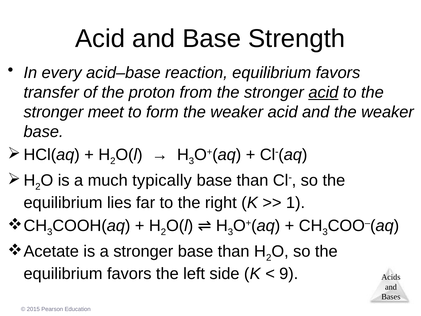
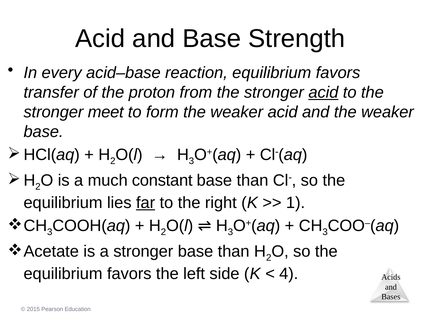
typically: typically -> constant
far underline: none -> present
9: 9 -> 4
